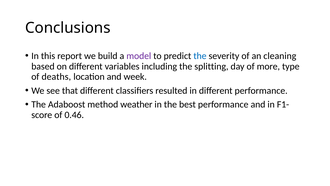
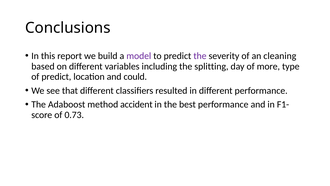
the at (200, 56) colour: blue -> purple
of deaths: deaths -> predict
week: week -> could
weather: weather -> accident
0.46: 0.46 -> 0.73
